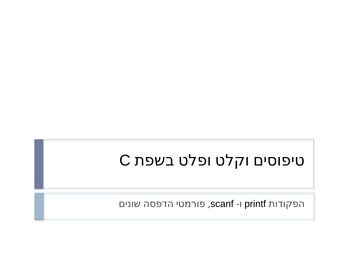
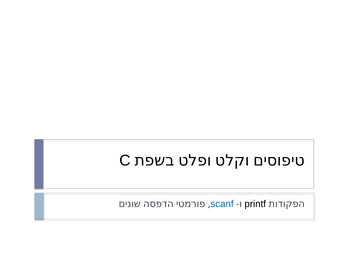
scanf colour: black -> blue
